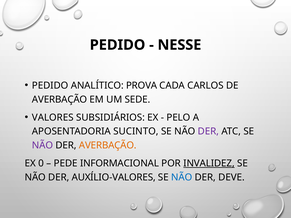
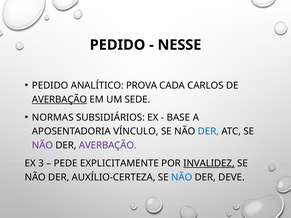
AVERBAÇÃO at (60, 100) underline: none -> present
VALORES: VALORES -> NORMAS
PELO: PELO -> BASE
SUCINTO: SUCINTO -> VÍNCULO
DER at (208, 132) colour: purple -> blue
AVERBAÇÃO at (108, 146) colour: orange -> purple
0: 0 -> 3
INFORMACIONAL: INFORMACIONAL -> EXPLICITAMENTE
AUXÍLIO-VALORES: AUXÍLIO-VALORES -> AUXÍLIO-CERTEZA
